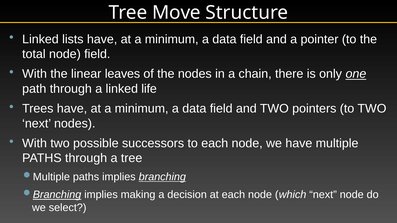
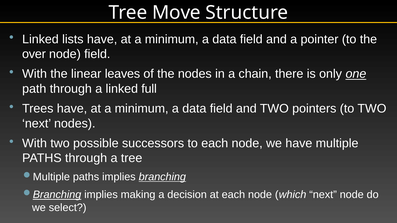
total: total -> over
life: life -> full
